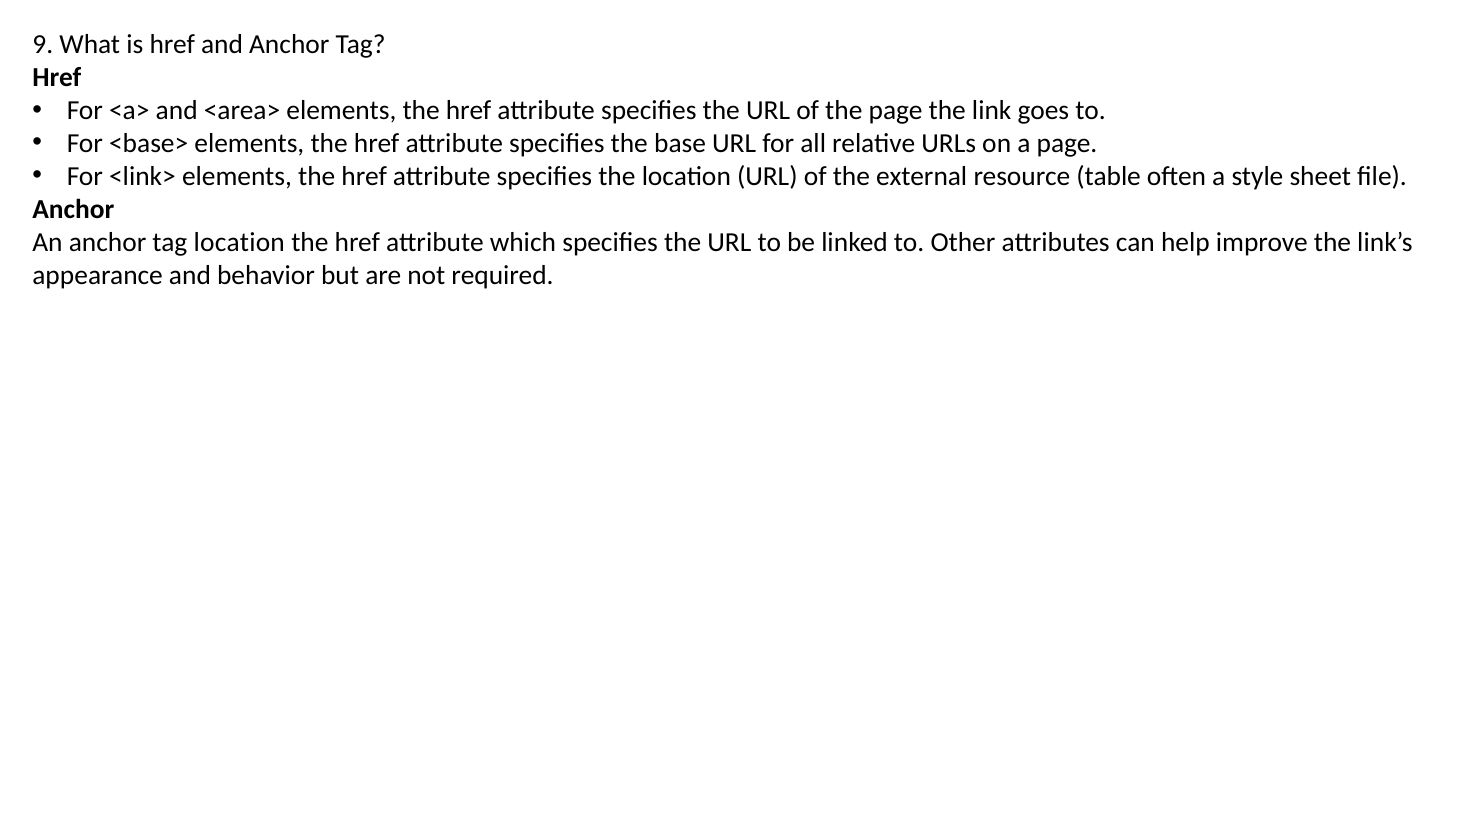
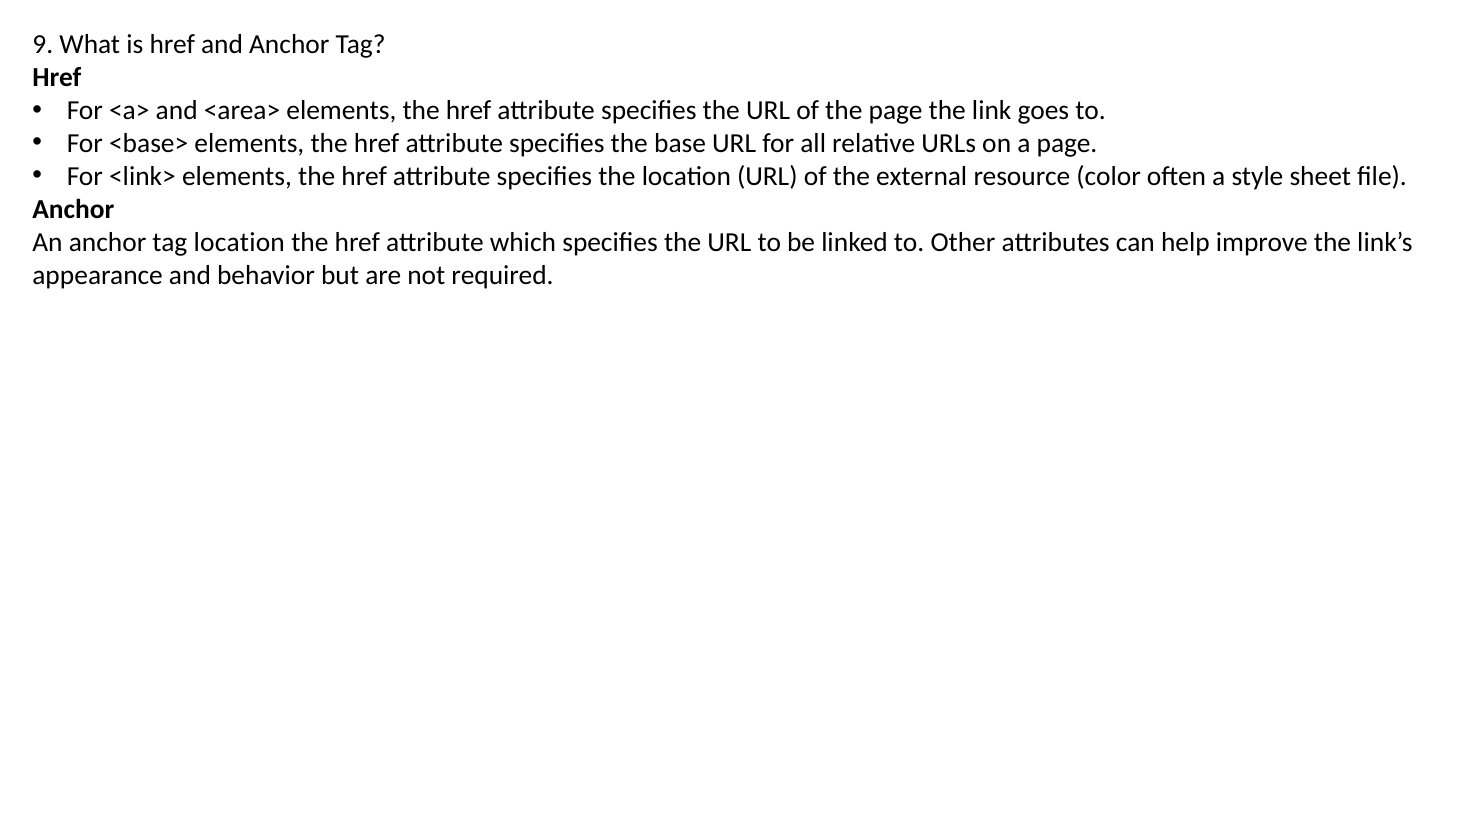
table: table -> color
